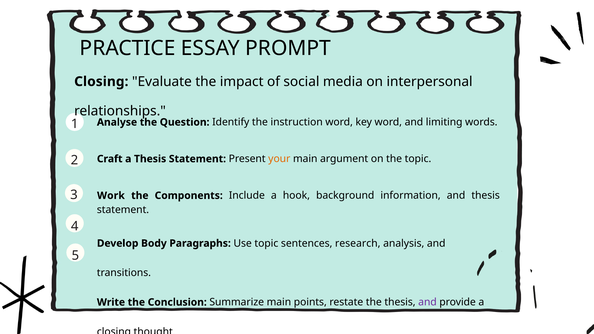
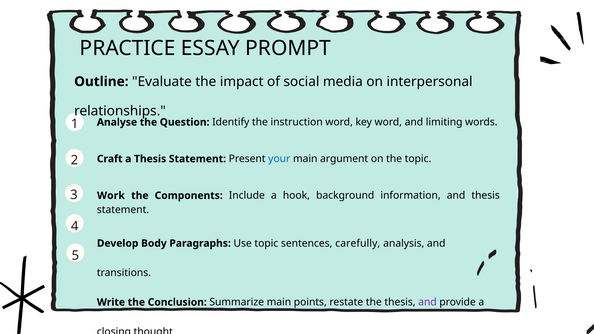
Closing at (101, 82): Closing -> Outline
your colour: orange -> blue
research: research -> carefully
